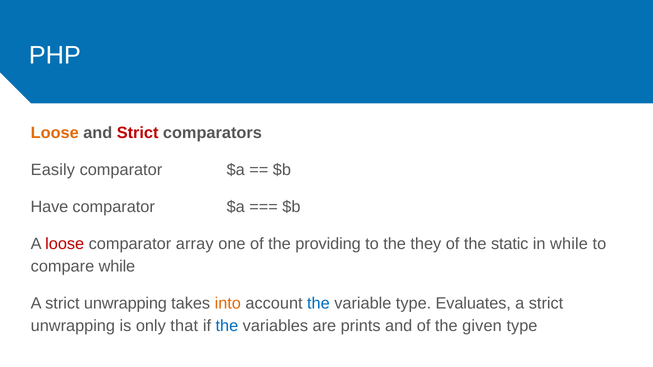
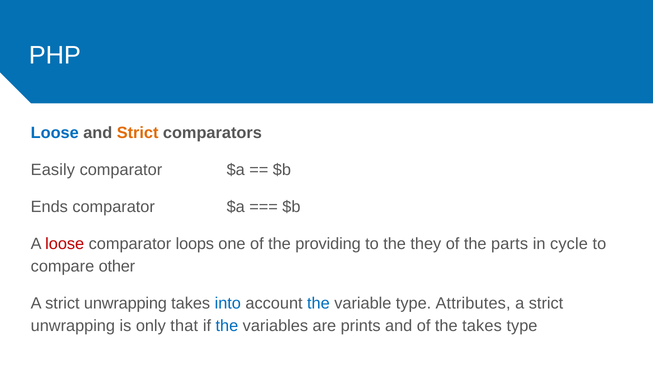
Loose at (55, 133) colour: orange -> blue
Strict at (138, 133) colour: red -> orange
Have: Have -> Ends
array: array -> loops
static: static -> parts
in while: while -> cycle
compare while: while -> other
into colour: orange -> blue
Evaluates: Evaluates -> Attributes
the given: given -> takes
